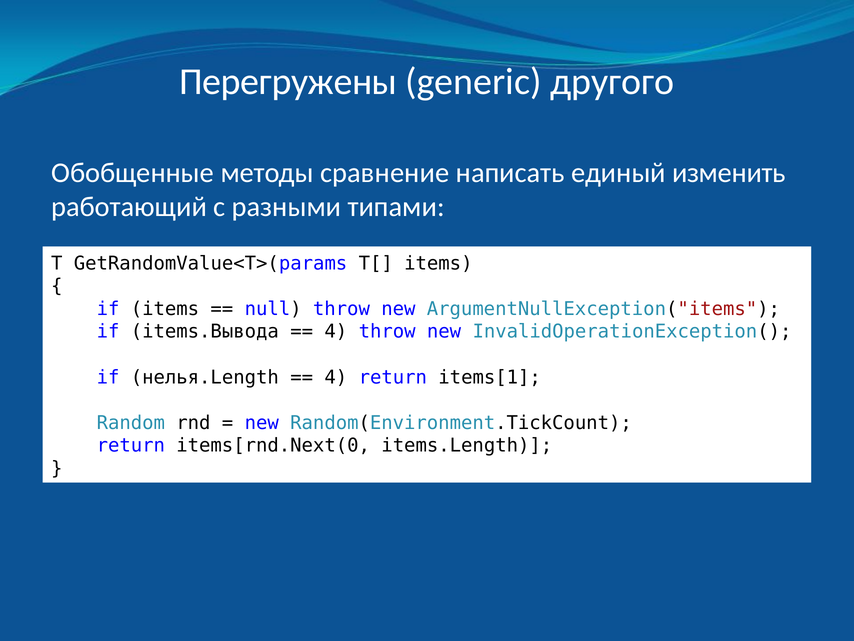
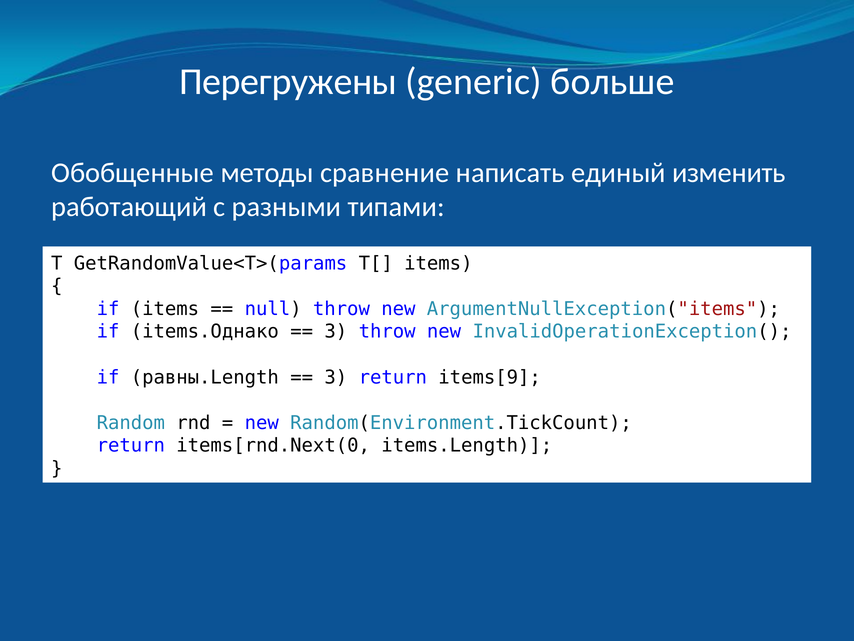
другого: другого -> больше
items.Вывода: items.Вывода -> items.Однако
4 at (336, 331): 4 -> 3
нелья.Length: нелья.Length -> равны.Length
4 at (336, 377): 4 -> 3
items[1: items[1 -> items[9
